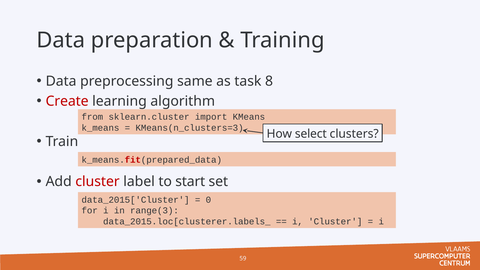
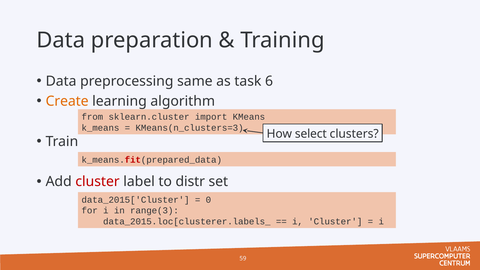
8: 8 -> 6
Create colour: red -> orange
start: start -> distr
